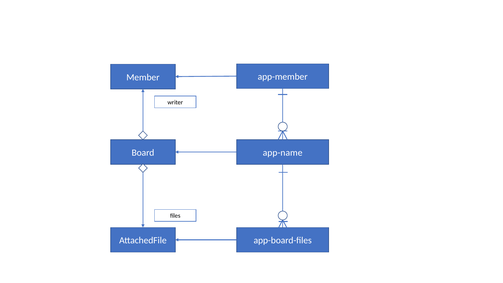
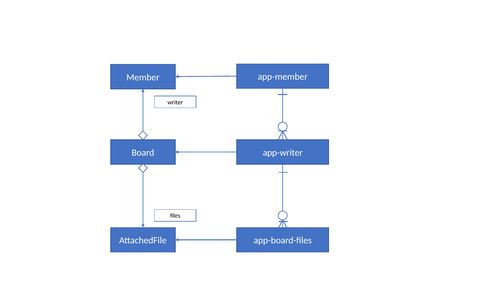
app-name: app-name -> app-writer
